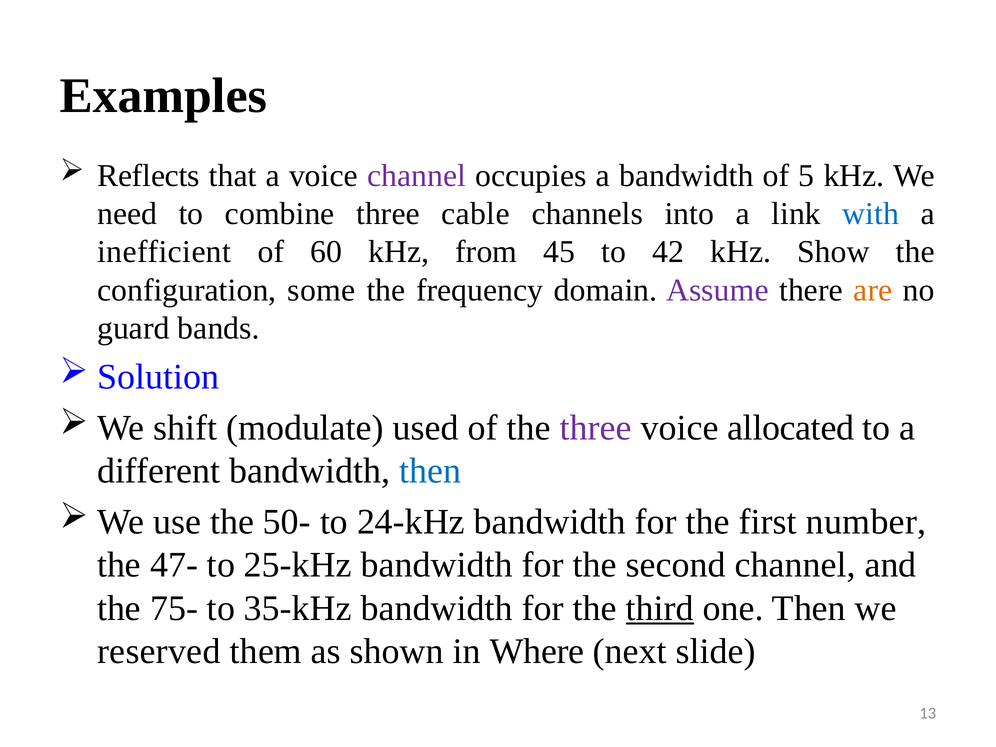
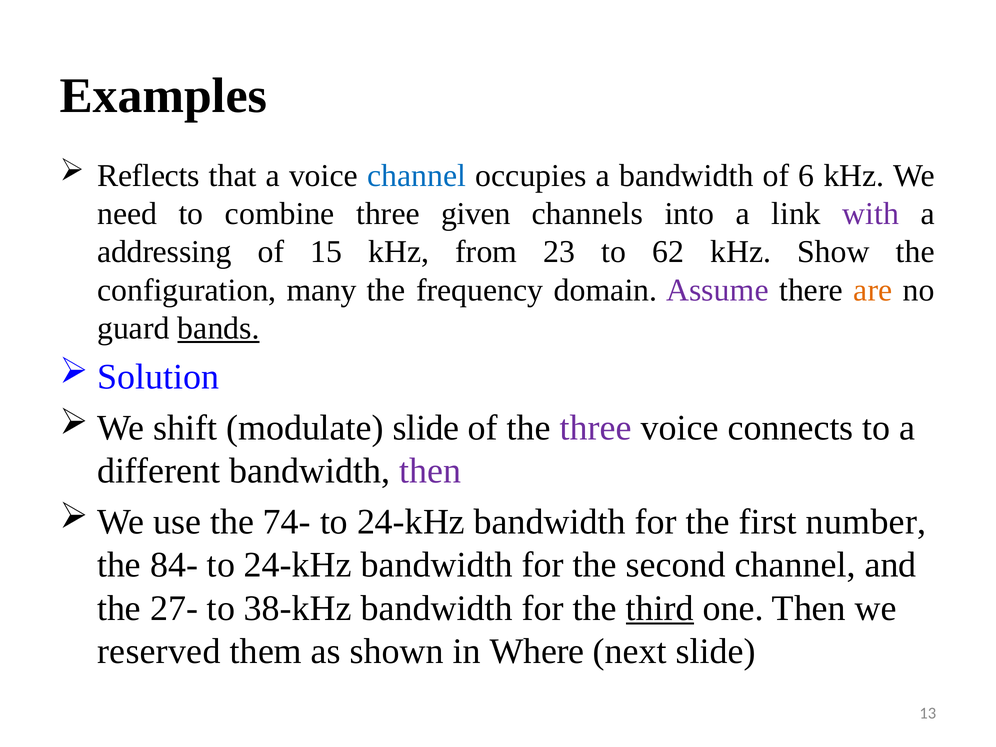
channel at (417, 176) colour: purple -> blue
5: 5 -> 6
cable: cable -> given
with colour: blue -> purple
inefficient: inefficient -> addressing
60: 60 -> 15
45: 45 -> 23
42: 42 -> 62
some: some -> many
bands underline: none -> present
modulate used: used -> slide
allocated: allocated -> connects
then at (430, 471) colour: blue -> purple
50-: 50- -> 74-
47-: 47- -> 84-
25-kHz at (298, 565): 25-kHz -> 24-kHz
75-: 75- -> 27-
35-kHz: 35-kHz -> 38-kHz
